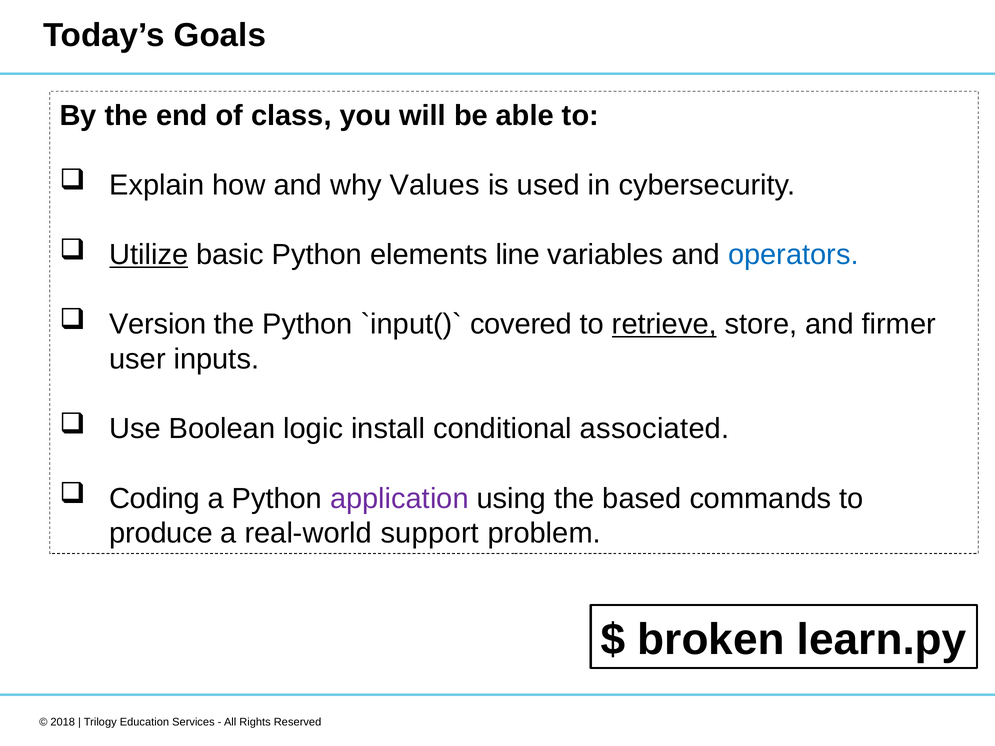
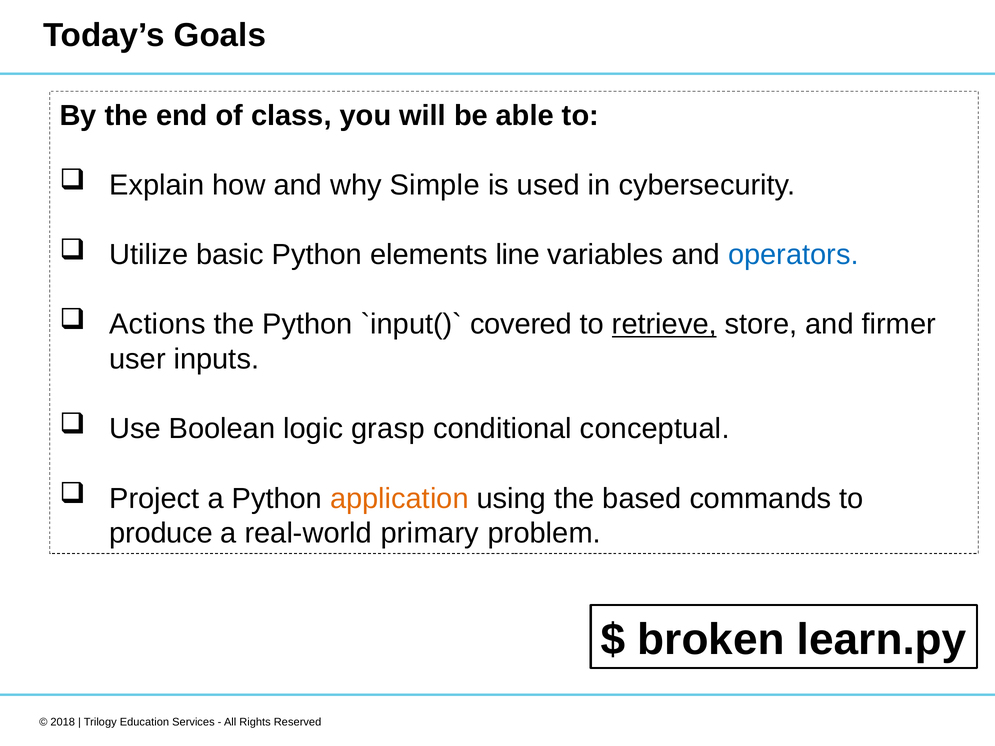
Values: Values -> Simple
Utilize underline: present -> none
Version: Version -> Actions
install: install -> grasp
associated: associated -> conceptual
Coding: Coding -> Project
application colour: purple -> orange
support: support -> primary
